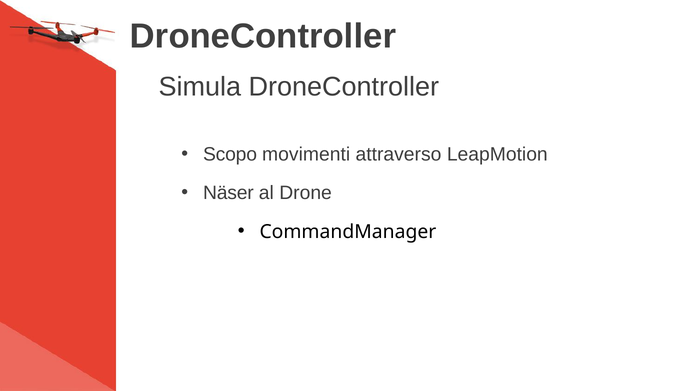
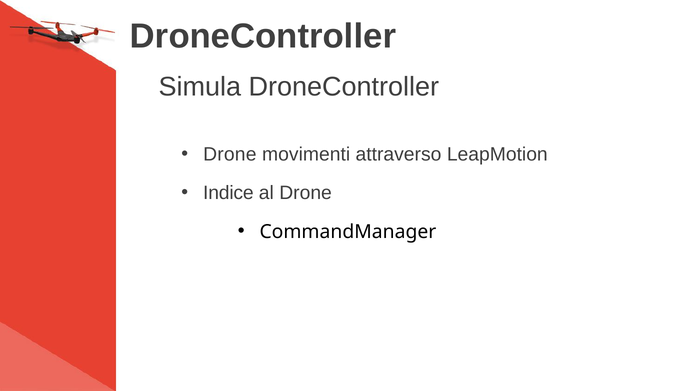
Scopo at (230, 154): Scopo -> Drone
Näser: Näser -> Indice
